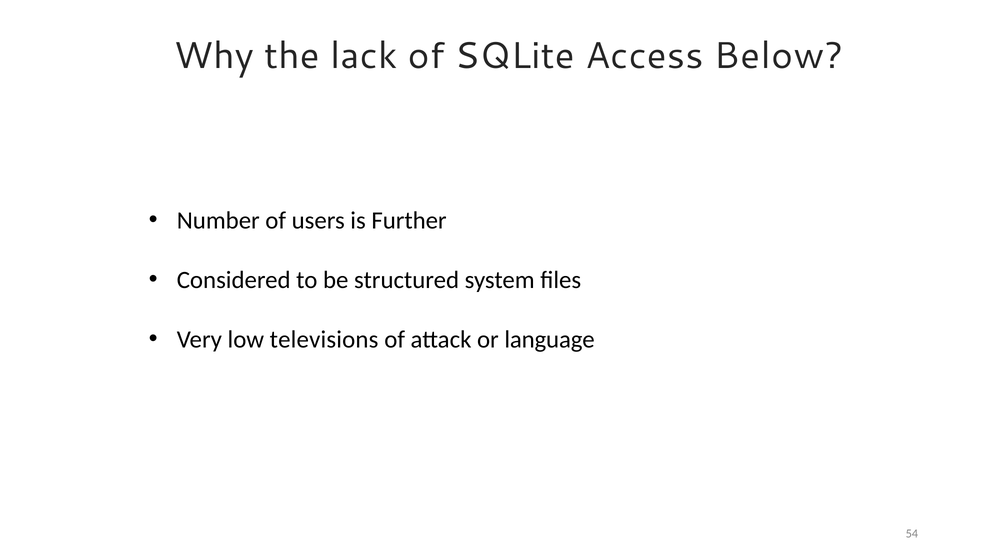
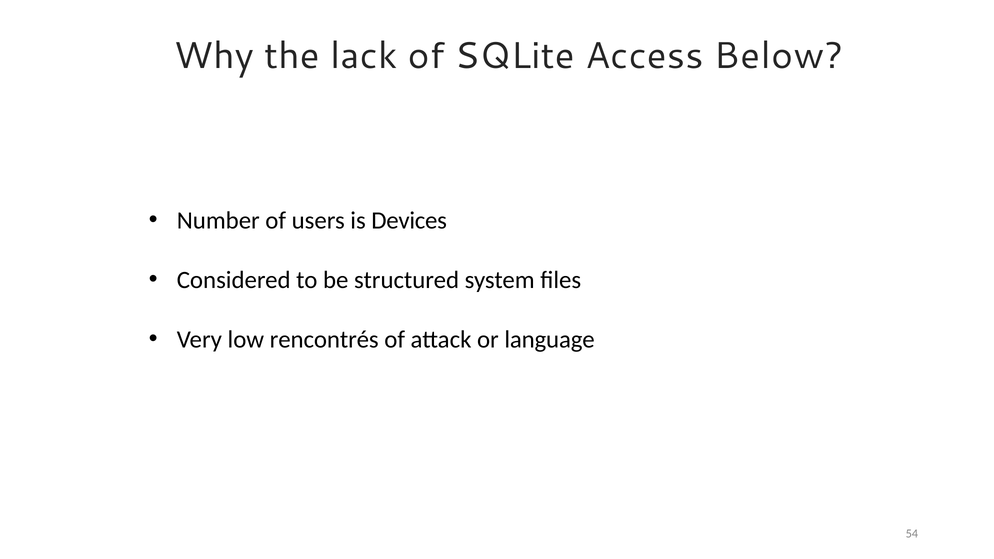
Further: Further -> Devices
televisions: televisions -> rencontrés
